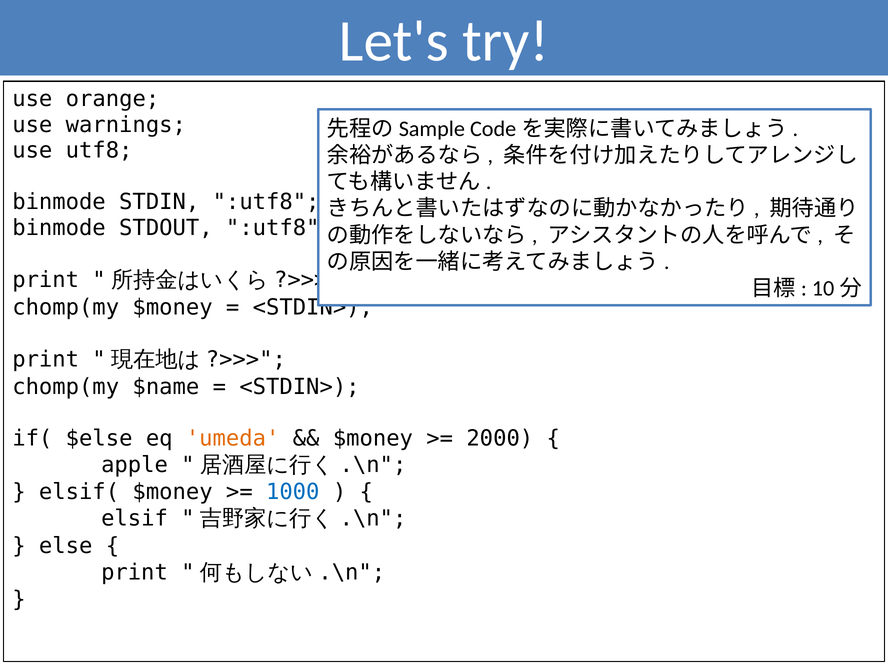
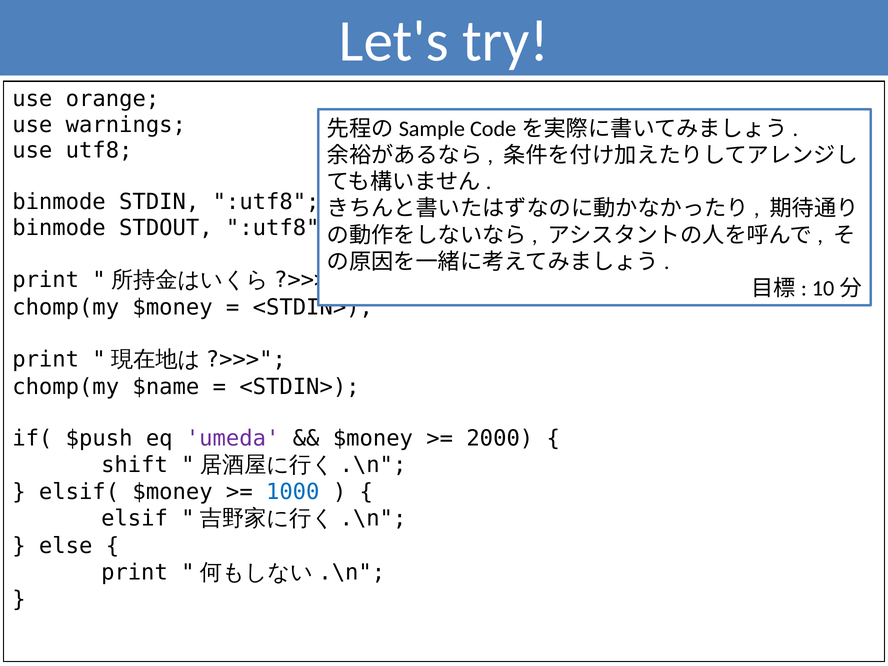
$else: $else -> $push
umeda colour: orange -> purple
apple: apple -> shift
